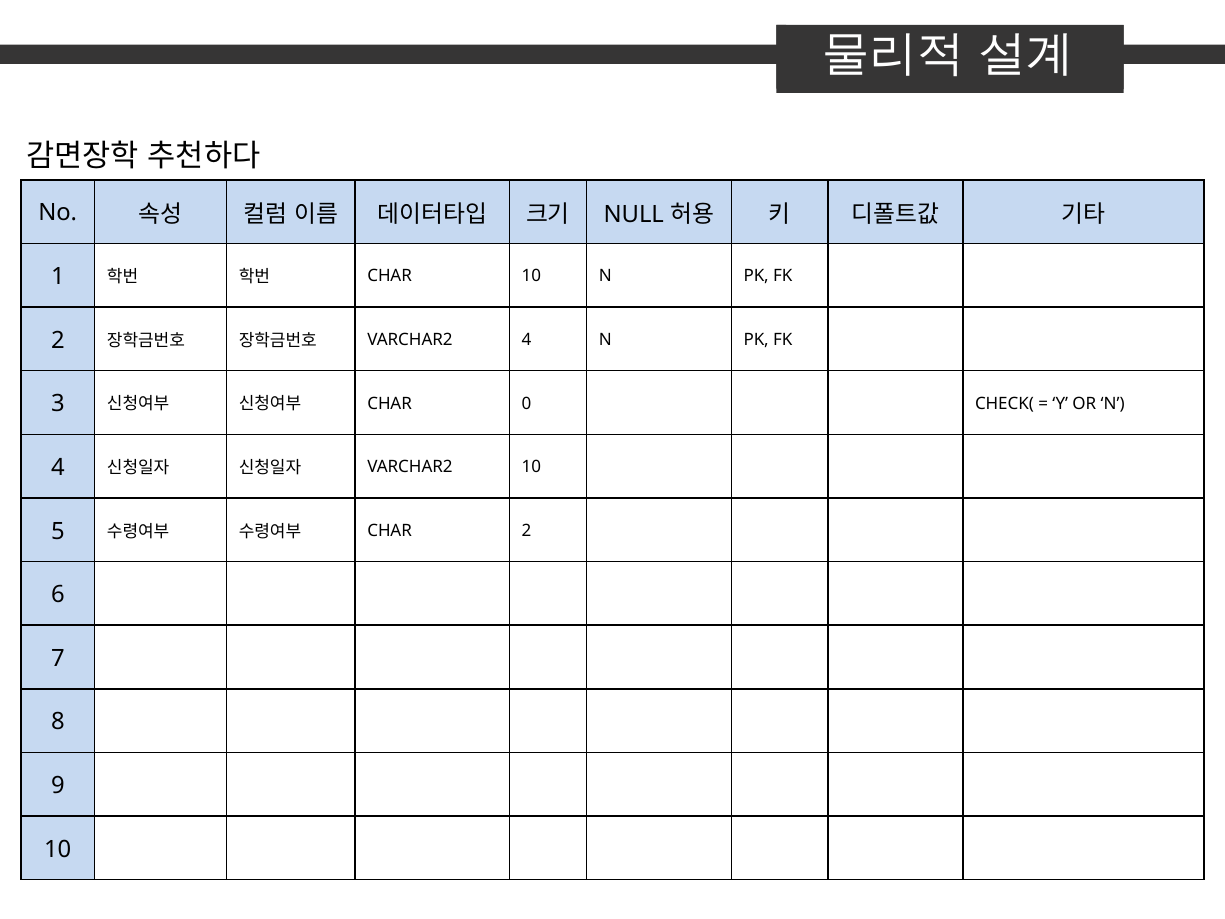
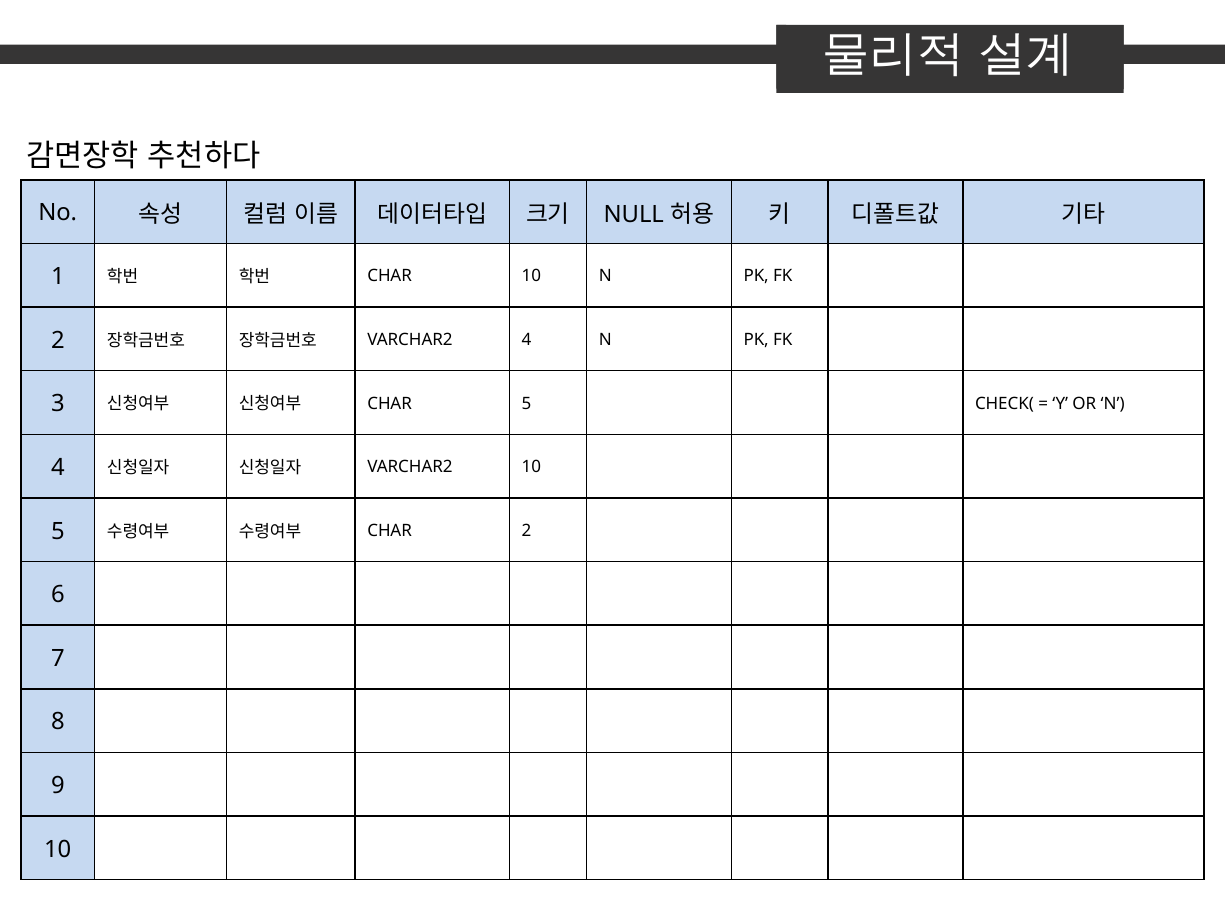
CHAR 0: 0 -> 5
